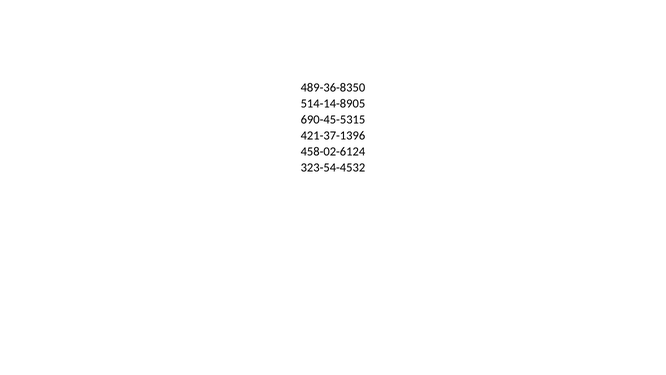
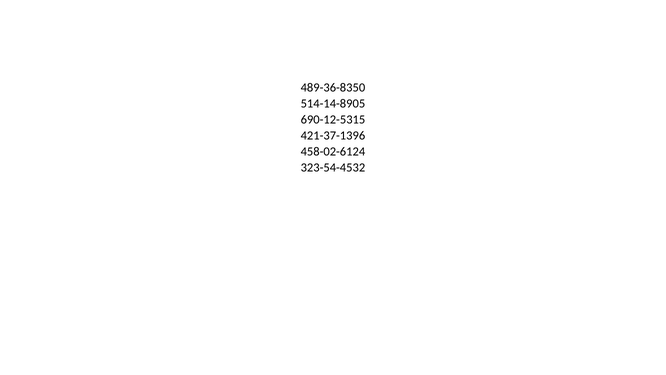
690-45-5315: 690-45-5315 -> 690-12-5315
